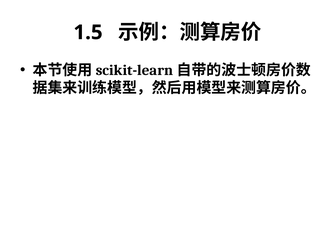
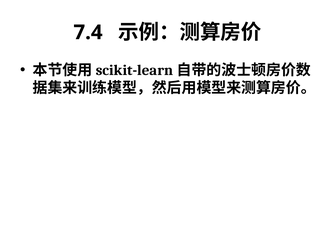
1.5: 1.5 -> 7.4
